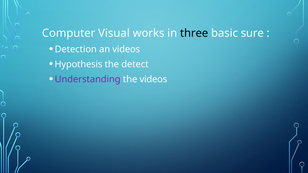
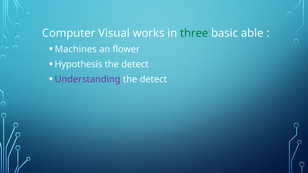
three colour: black -> green
sure: sure -> able
Detection: Detection -> Machines
an videos: videos -> flower
videos at (153, 79): videos -> detect
